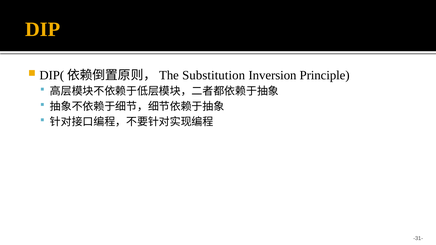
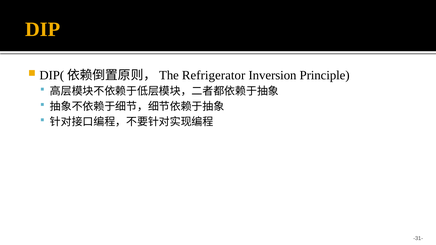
Substitution: Substitution -> Refrigerator
